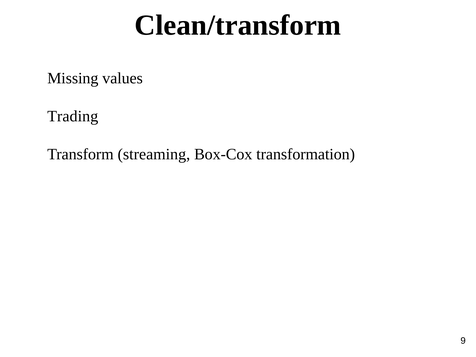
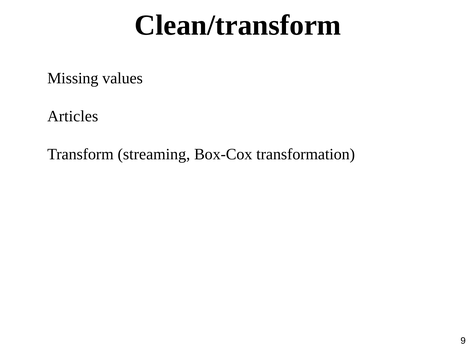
Trading: Trading -> Articles
